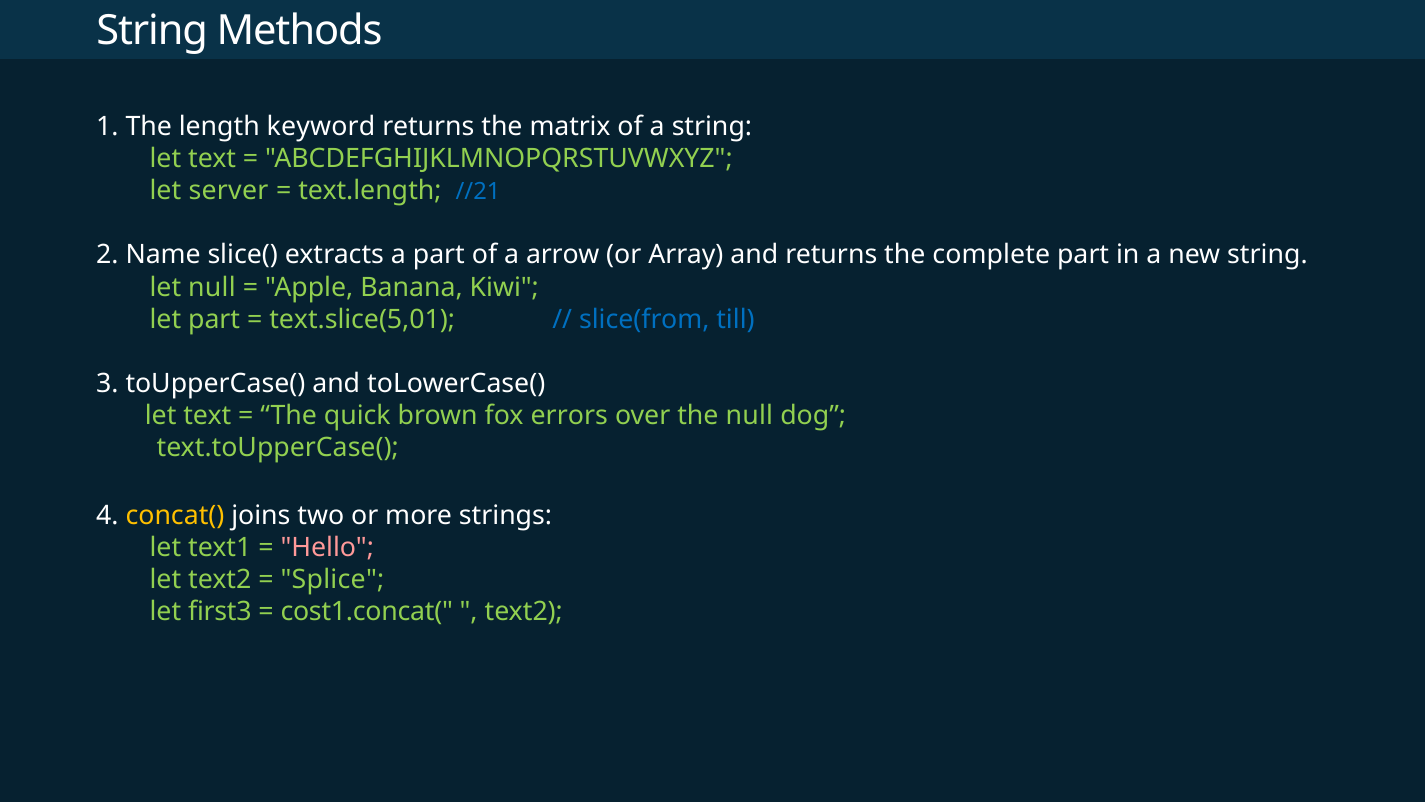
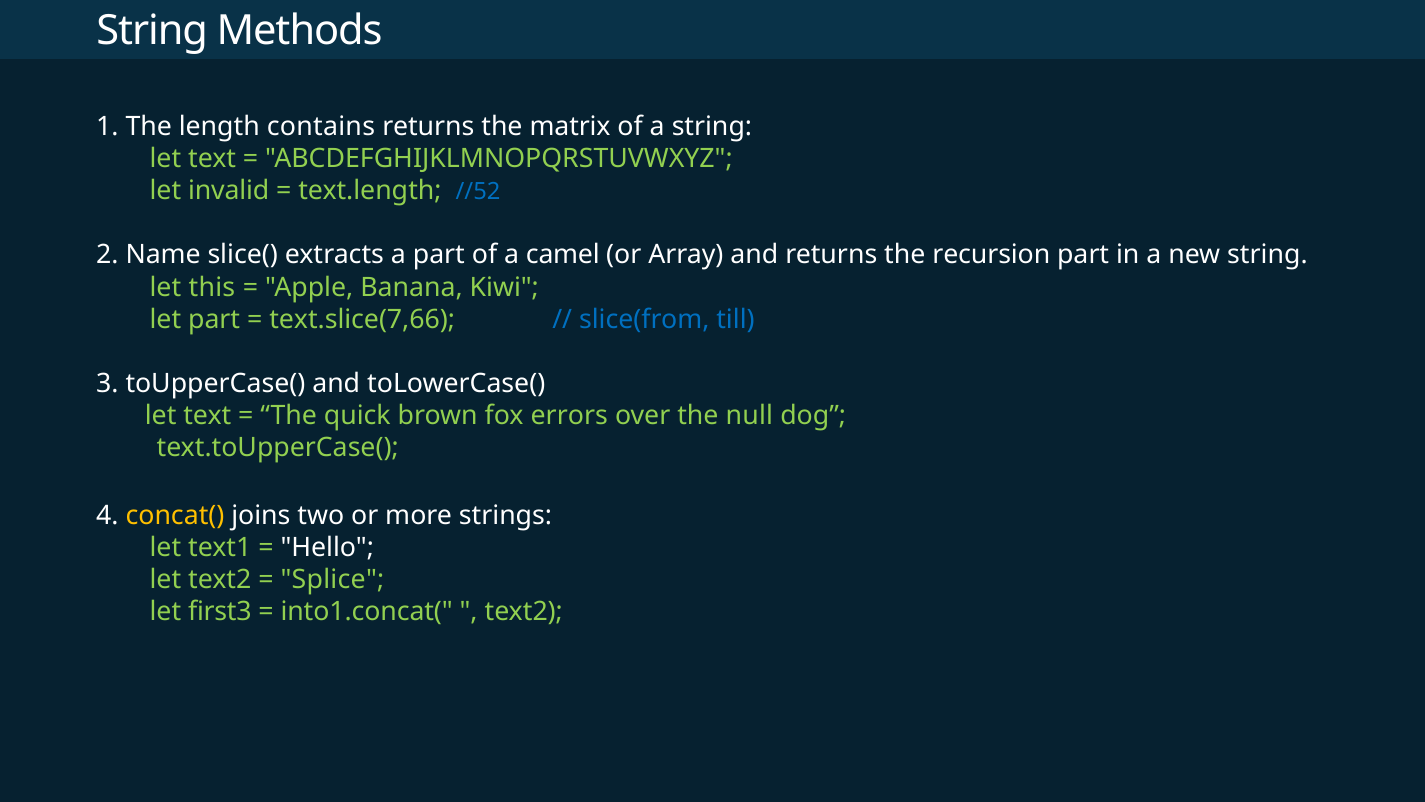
keyword: keyword -> contains
server: server -> invalid
//21: //21 -> //52
arrow: arrow -> camel
complete: complete -> recursion
let null: null -> this
text.slice(5,01: text.slice(5,01 -> text.slice(7,66
Hello colour: pink -> white
cost1.concat(: cost1.concat( -> into1.concat(
